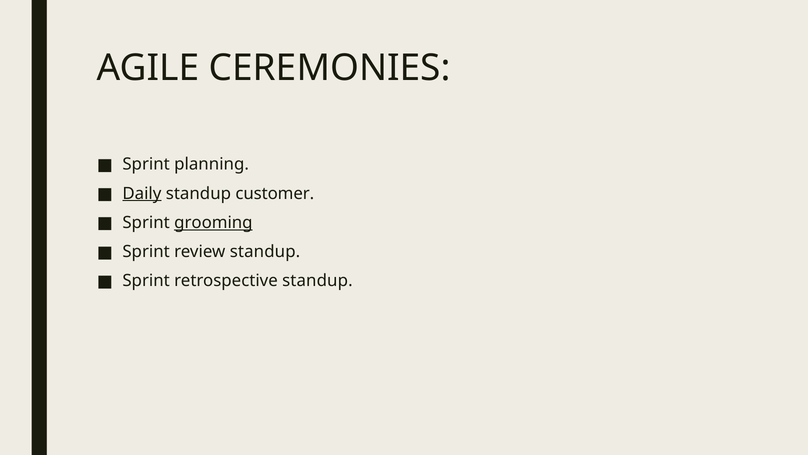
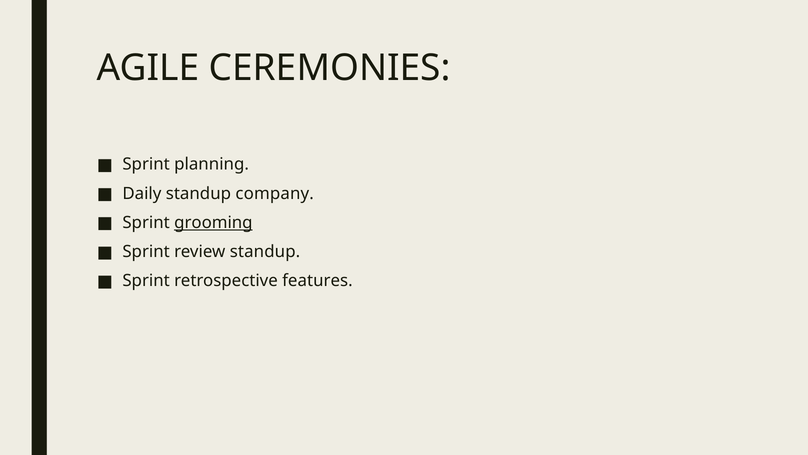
Daily underline: present -> none
customer: customer -> company
retrospective standup: standup -> features
